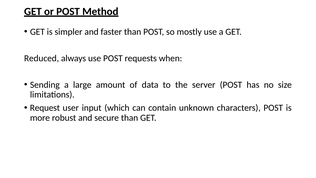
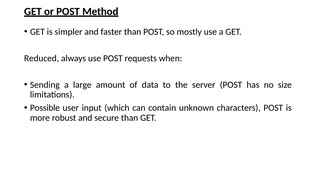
Request: Request -> Possible
